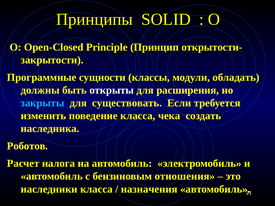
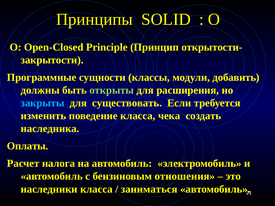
обладать: обладать -> добавить
открыты colour: white -> light green
Роботов: Роботов -> Оплаты
назначения: назначения -> заниматься
